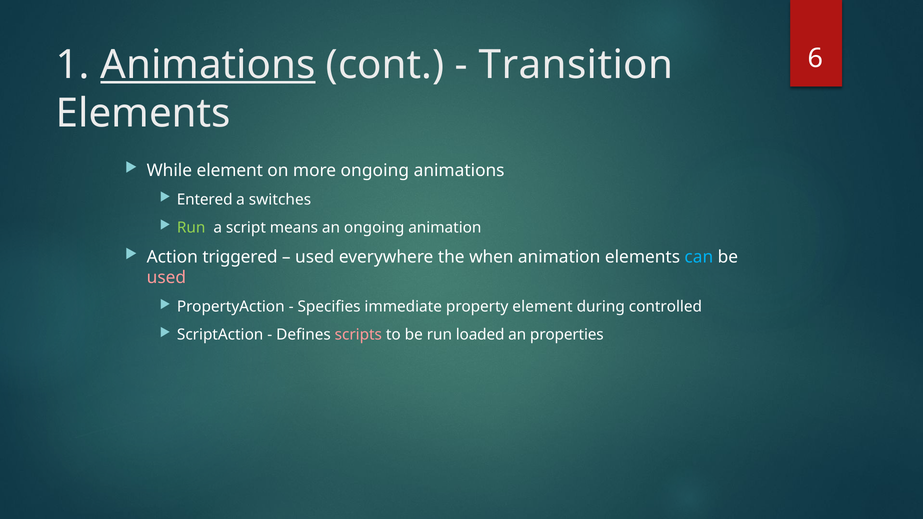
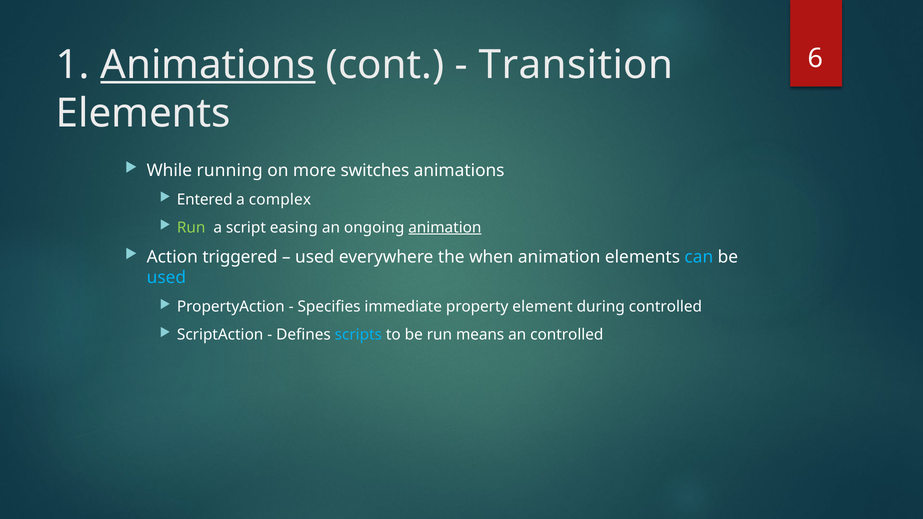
While element: element -> running
more ongoing: ongoing -> switches
switches: switches -> complex
means: means -> easing
animation at (445, 228) underline: none -> present
used at (166, 278) colour: pink -> light blue
scripts colour: pink -> light blue
loaded: loaded -> means
an properties: properties -> controlled
